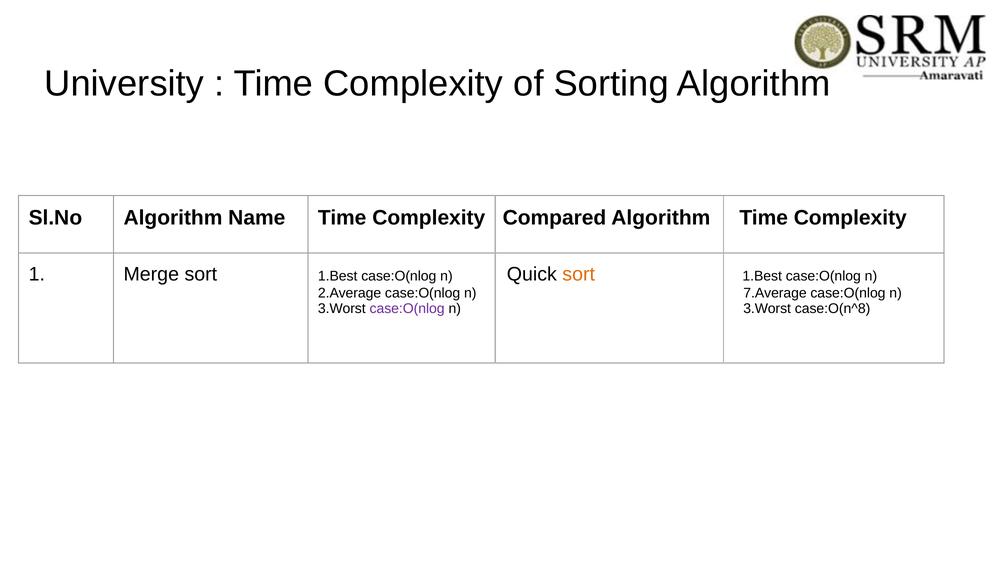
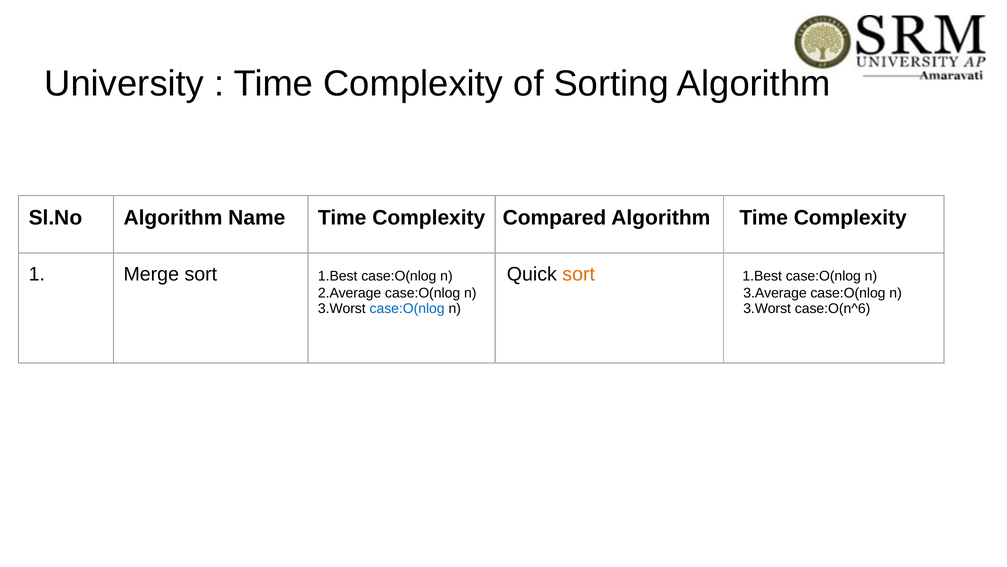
7.Average: 7.Average -> 3.Average
case:O(nlog at (407, 308) colour: purple -> blue
case:O(n^8: case:O(n^8 -> case:O(n^6
